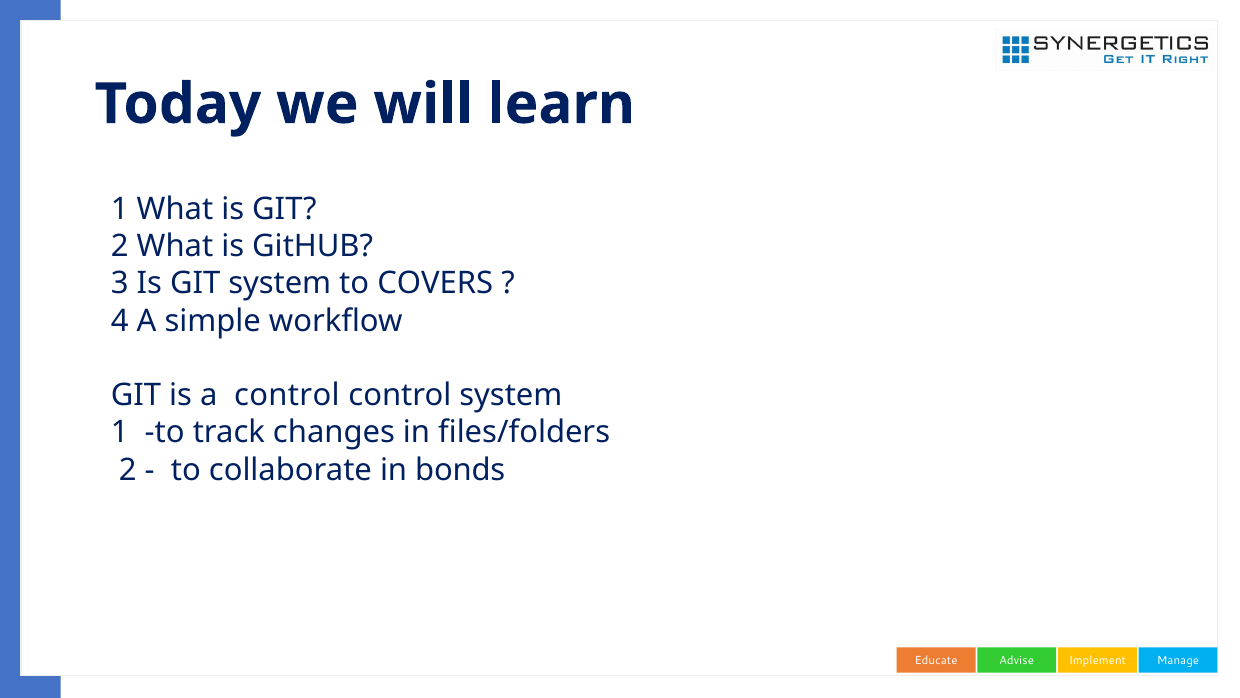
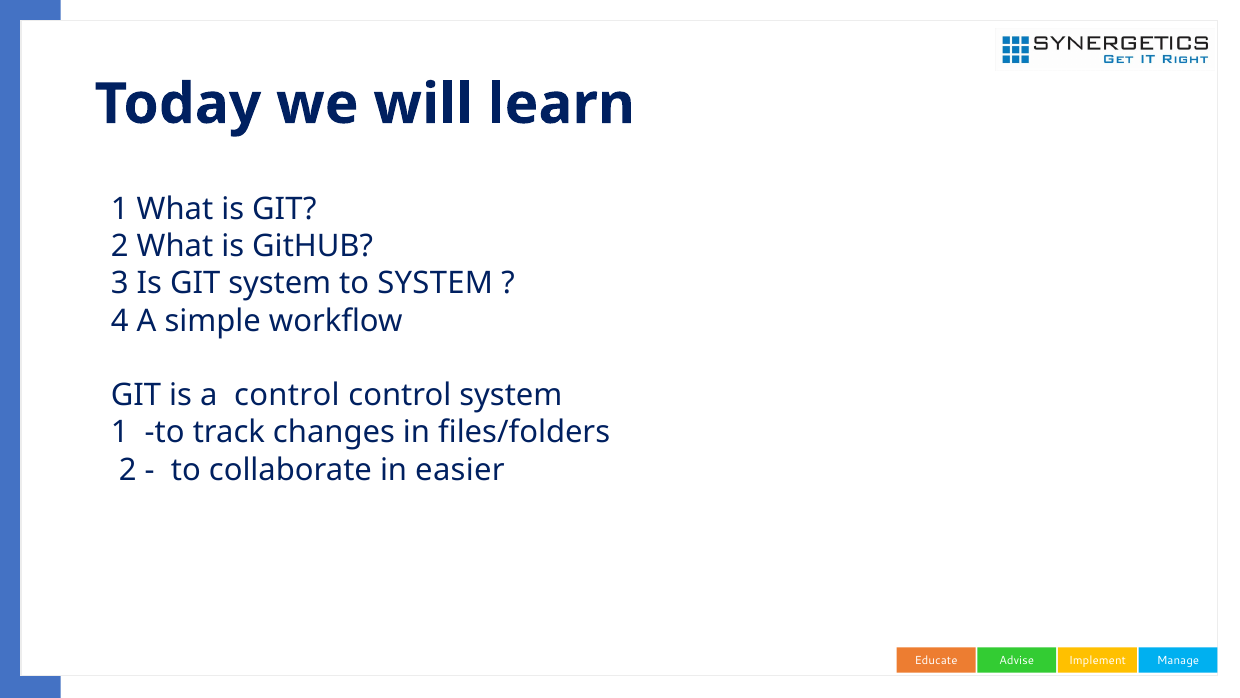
to COVERS: COVERS -> SYSTEM
bonds: bonds -> easier
